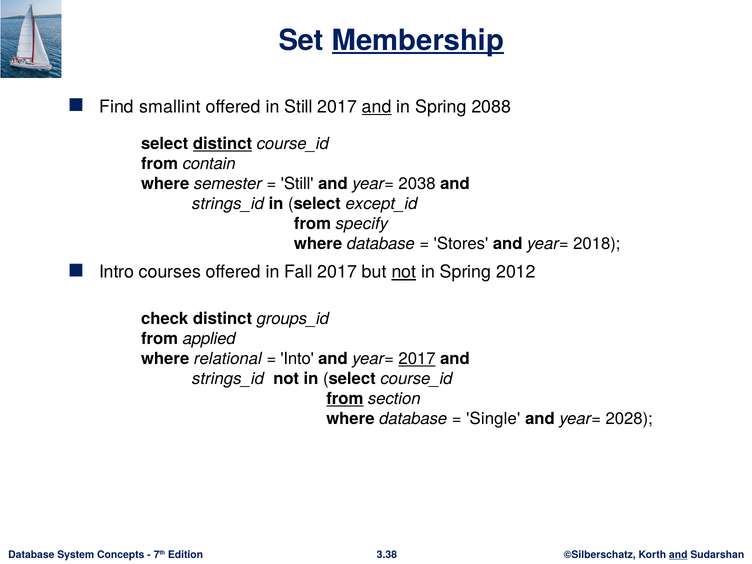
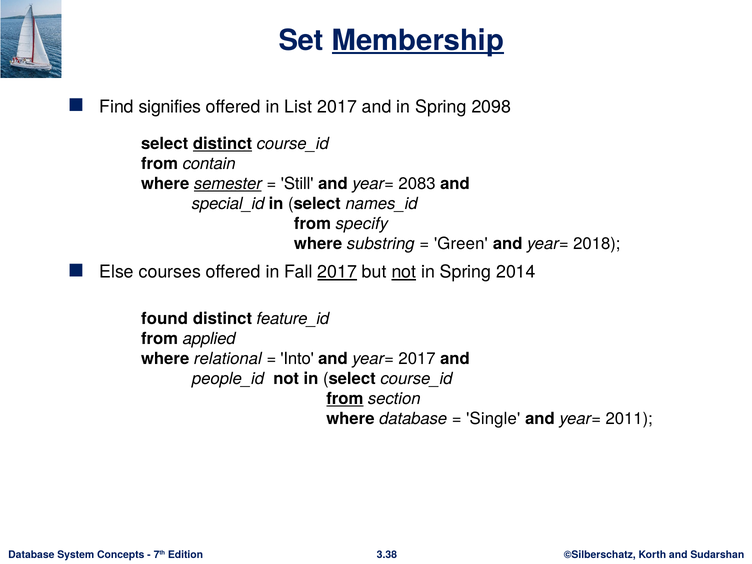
smallint: smallint -> signifies
in Still: Still -> List
and at (377, 107) underline: present -> none
2088: 2088 -> 2098
semester underline: none -> present
2038: 2038 -> 2083
strings_id at (228, 204): strings_id -> special_id
except_id: except_id -> names_id
database at (381, 244): database -> substring
Stores: Stores -> Green
Intro: Intro -> Else
2017 at (337, 272) underline: none -> present
2012: 2012 -> 2014
check: check -> found
groups_id: groups_id -> feature_id
2017 at (417, 359) underline: present -> none
strings_id at (228, 379): strings_id -> people_id
2028: 2028 -> 2011
and at (678, 555) underline: present -> none
